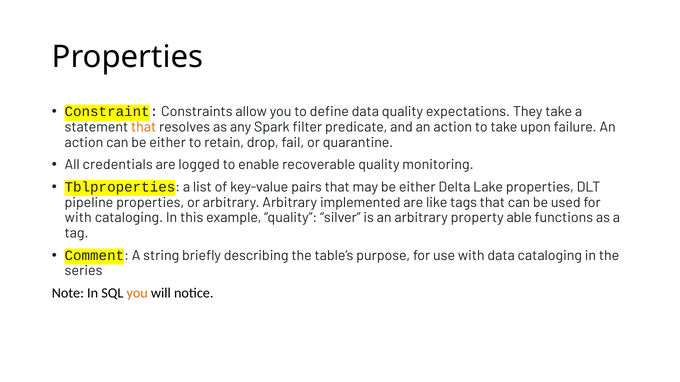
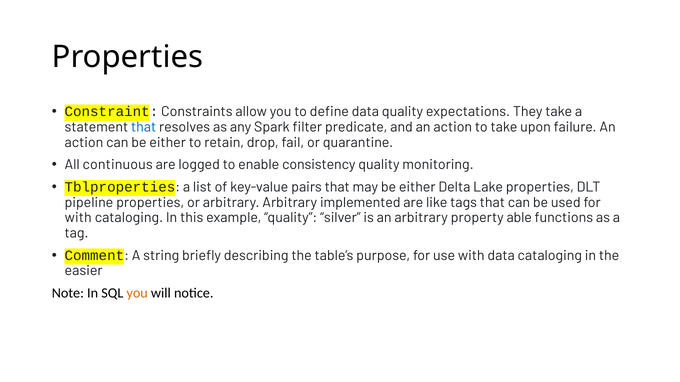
that at (144, 127) colour: orange -> blue
credentials: credentials -> continuous
recoverable: recoverable -> consistency
series: series -> easier
